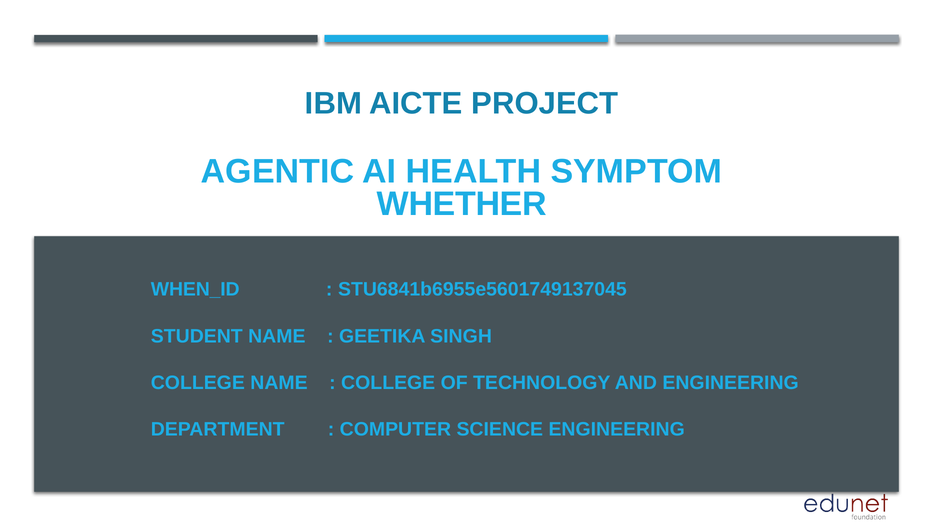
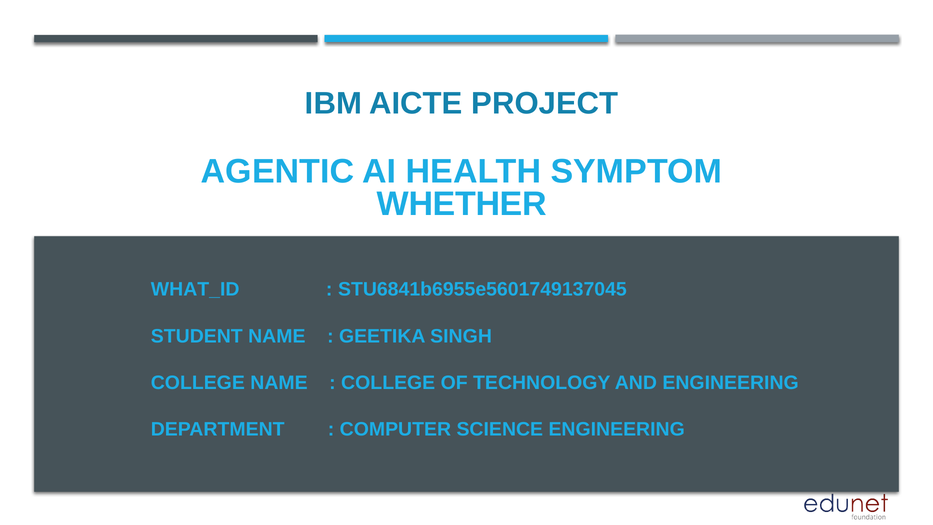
WHEN_ID: WHEN_ID -> WHAT_ID
